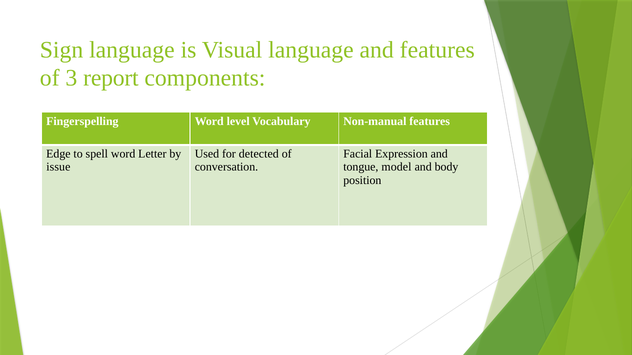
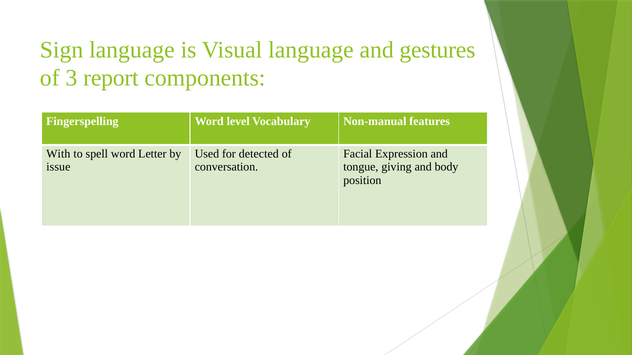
and features: features -> gestures
Edge: Edge -> With
model: model -> giving
